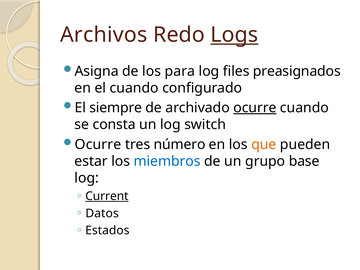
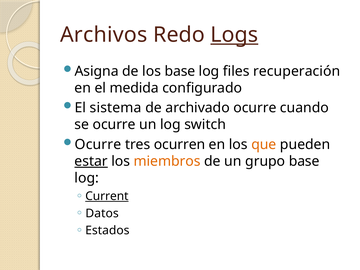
los para: para -> base
preasignados: preasignados -> recuperación
el cuando: cuando -> medida
siempre: siempre -> sistema
ocurre at (255, 108) underline: present -> none
se consta: consta -> ocurre
número: número -> ocurren
estar underline: none -> present
miembros colour: blue -> orange
